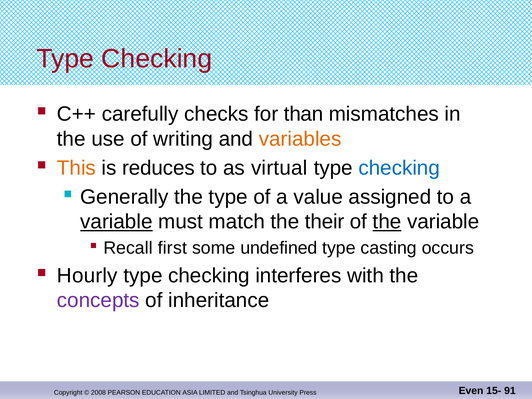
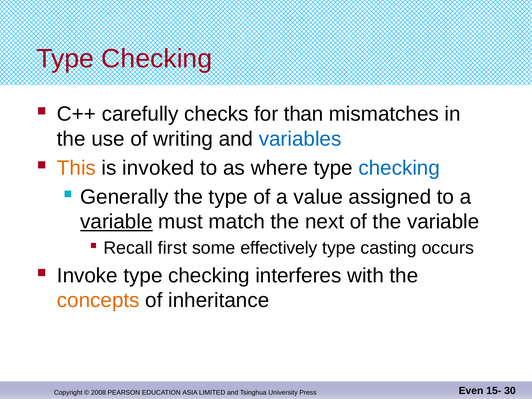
variables colour: orange -> blue
reduces: reduces -> invoked
virtual: virtual -> where
their: their -> next
the at (387, 222) underline: present -> none
undefined: undefined -> effectively
Hourly: Hourly -> Invoke
concepts colour: purple -> orange
91: 91 -> 30
